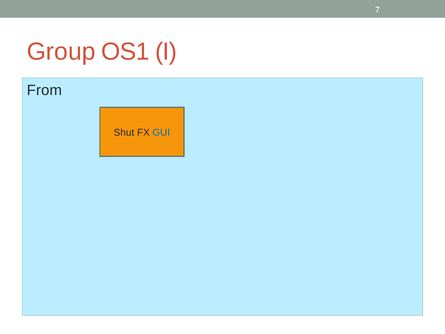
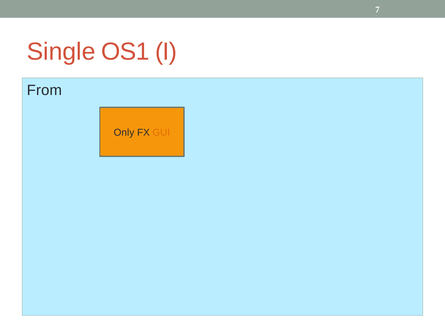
Group: Group -> Single
Shut: Shut -> Only
GUI colour: blue -> orange
